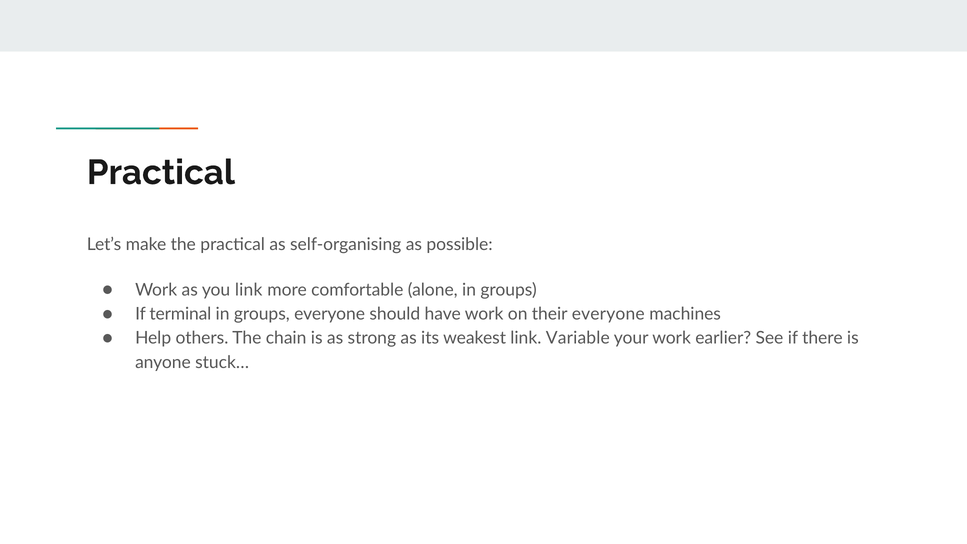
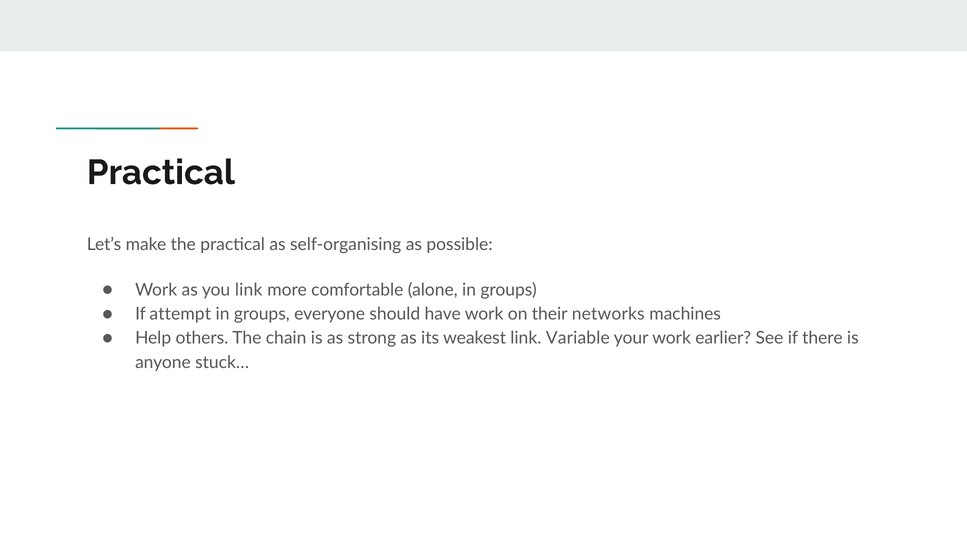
terminal: terminal -> attempt
their everyone: everyone -> networks
